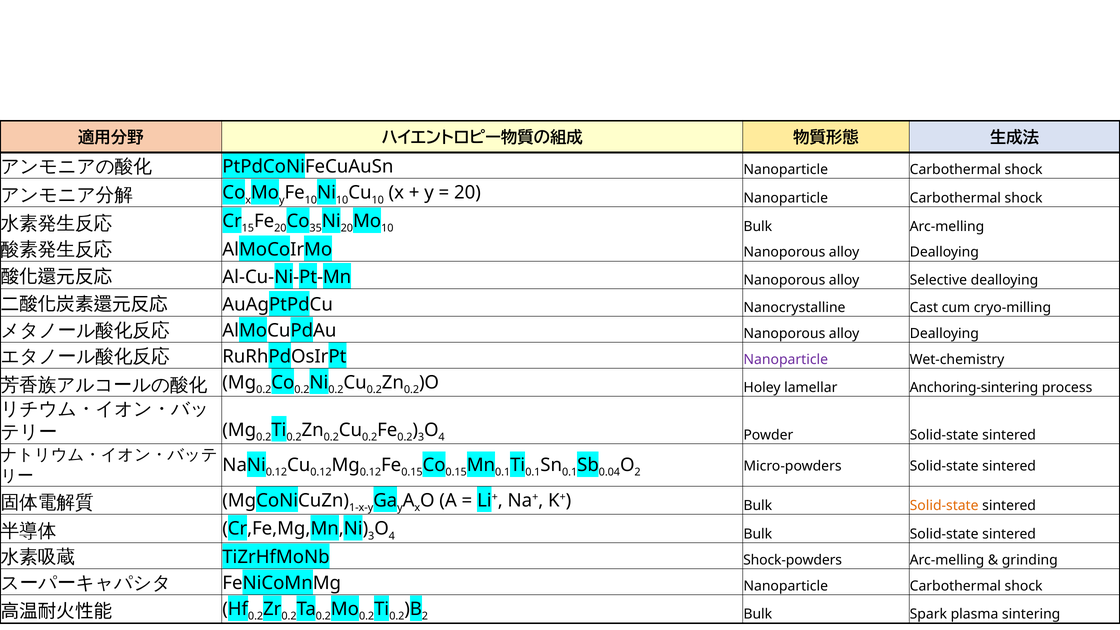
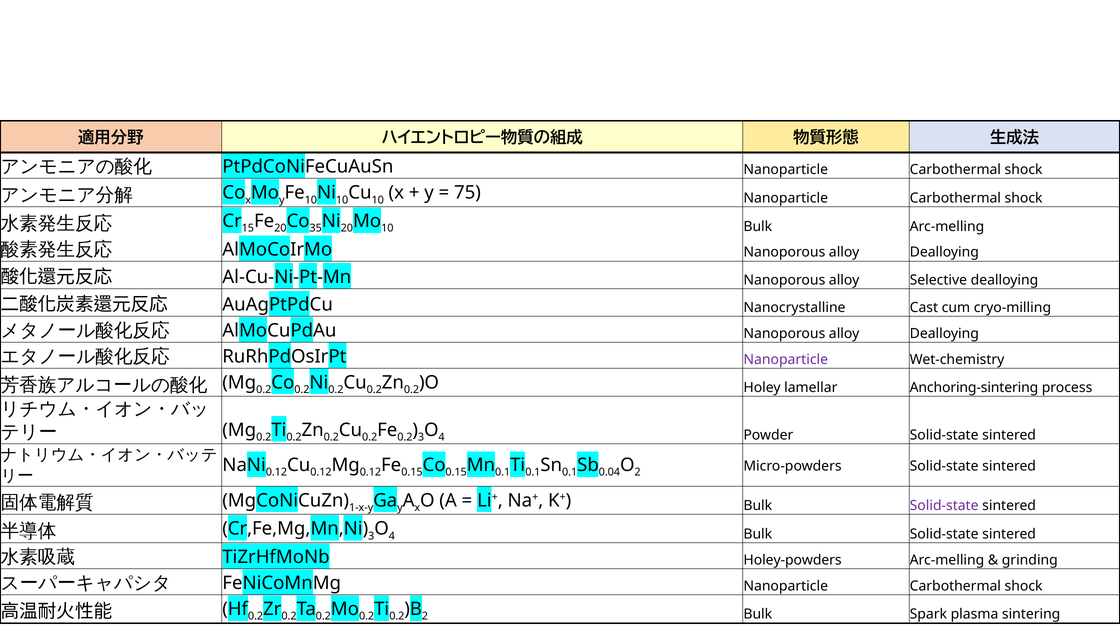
20 at (468, 193): 20 -> 75
Solid-state at (944, 506) colour: orange -> purple
Shock-powders: Shock-powders -> Holey-powders
